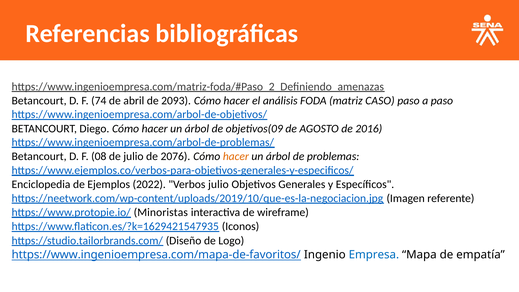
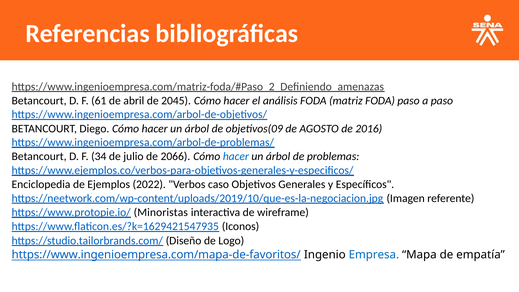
74: 74 -> 61
2093: 2093 -> 2045
matriz CASO: CASO -> FODA
08: 08 -> 34
2076: 2076 -> 2066
hacer at (236, 156) colour: orange -> blue
Verbos julio: julio -> caso
